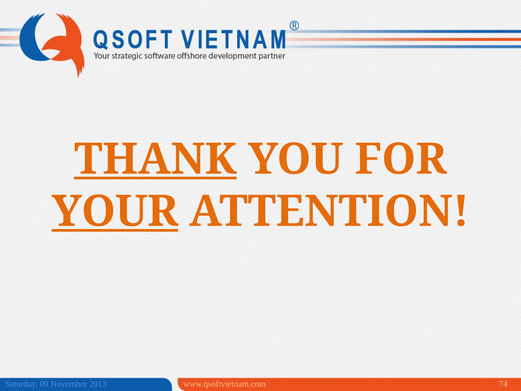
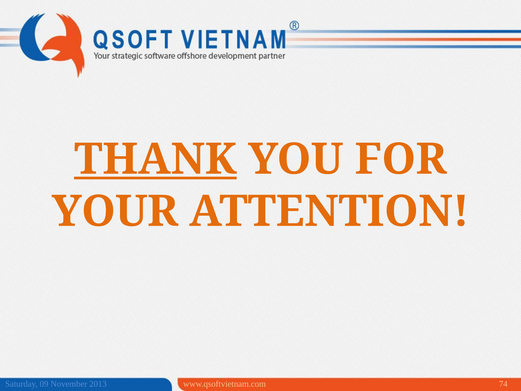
YOUR underline: present -> none
